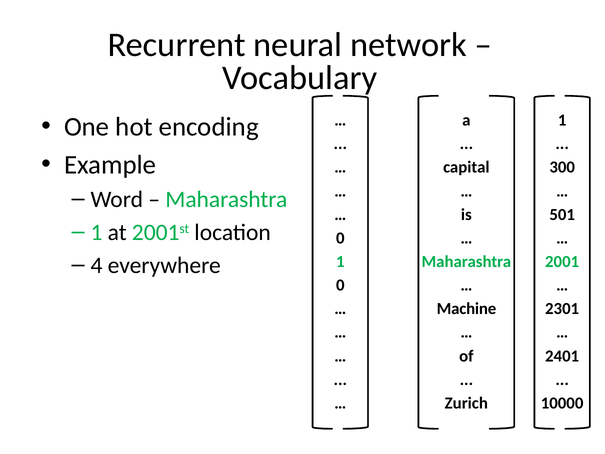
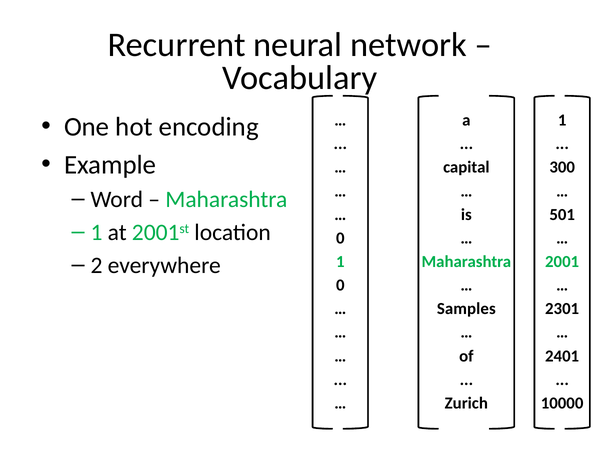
4: 4 -> 2
Machine: Machine -> Samples
